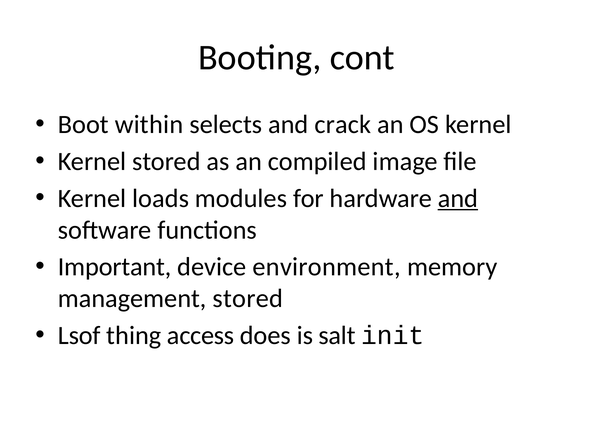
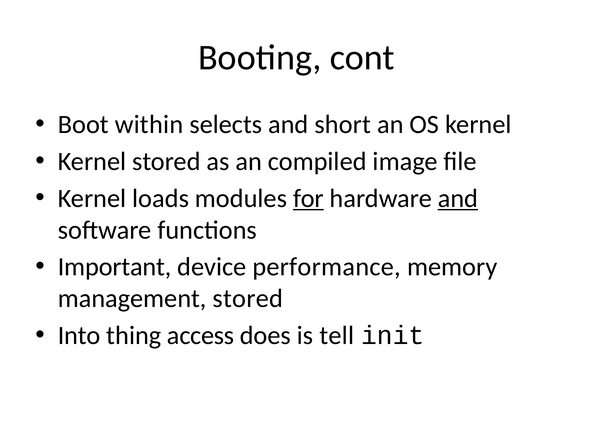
crack: crack -> short
for underline: none -> present
environment: environment -> performance
Lsof: Lsof -> Into
salt: salt -> tell
